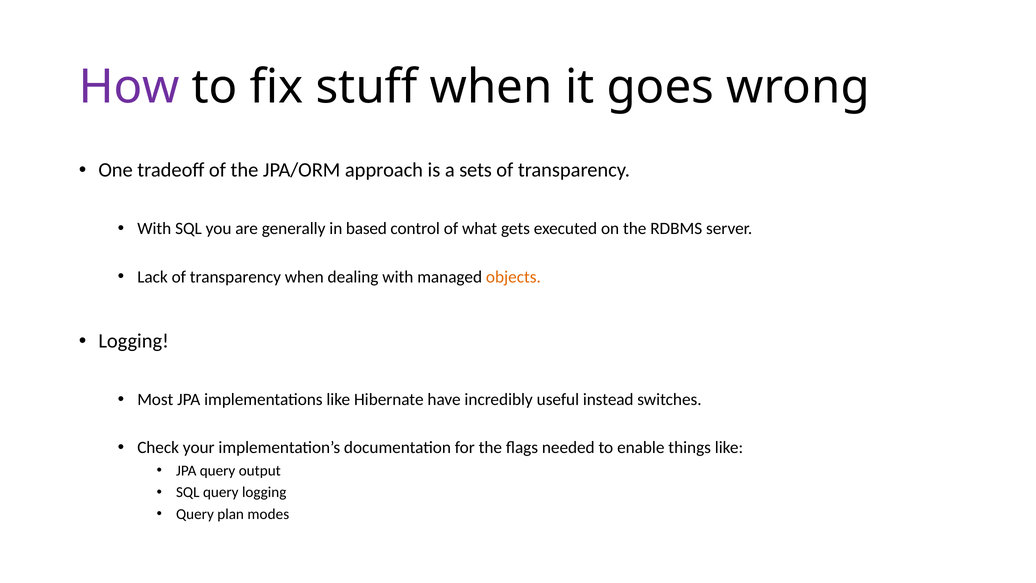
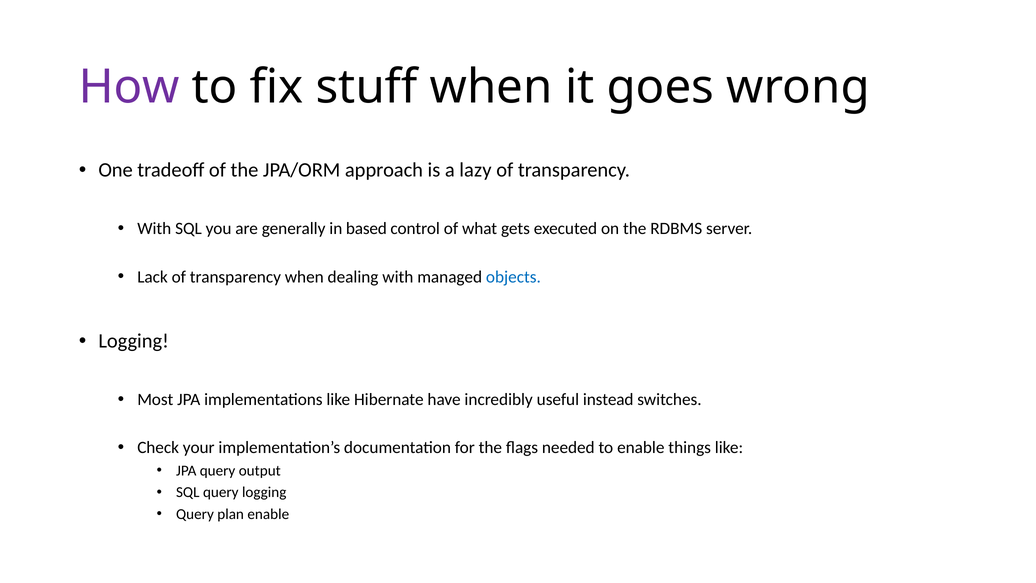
sets: sets -> lazy
objects colour: orange -> blue
plan modes: modes -> enable
